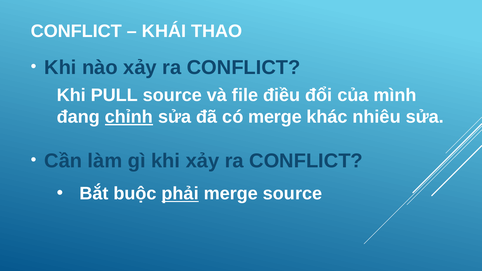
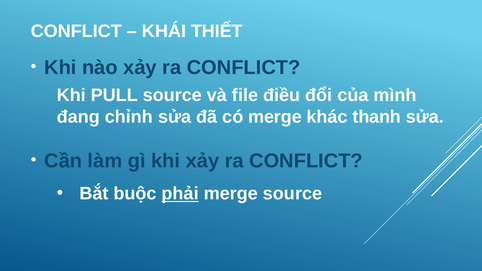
THAO: THAO -> THIẾT
chỉnh underline: present -> none
nhiêu: nhiêu -> thanh
